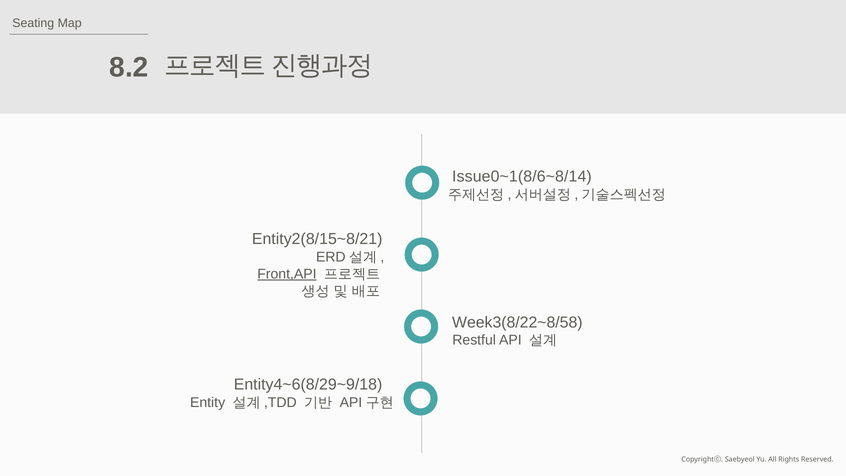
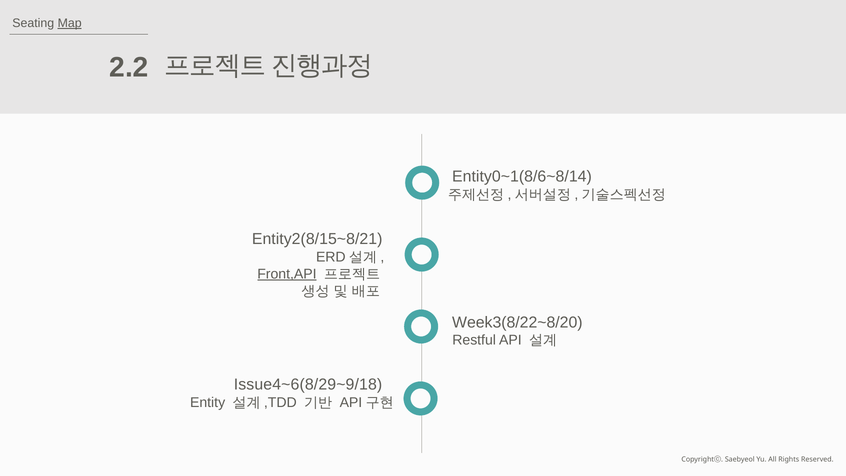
Map underline: none -> present
8.2: 8.2 -> 2.2
Issue0~1(8/6~8/14: Issue0~1(8/6~8/14 -> Entity0~1(8/6~8/14
Week3(8/22~8/58: Week3(8/22~8/58 -> Week3(8/22~8/20
Entity4~6(8/29~9/18: Entity4~6(8/29~9/18 -> Issue4~6(8/29~9/18
